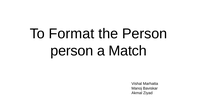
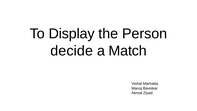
Format: Format -> Display
person at (72, 51): person -> decide
